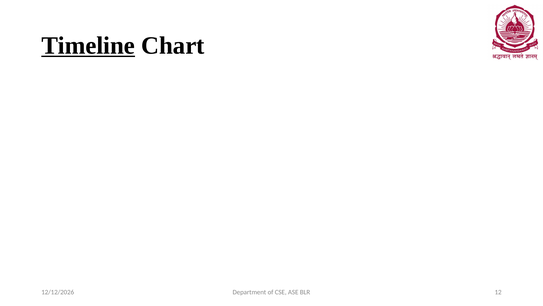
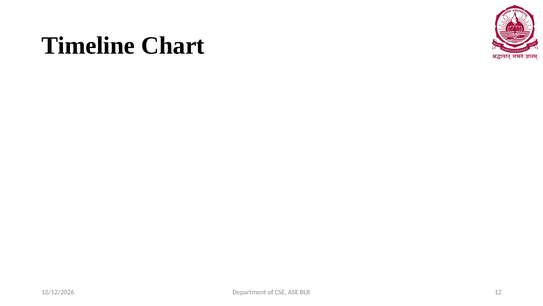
Timeline underline: present -> none
